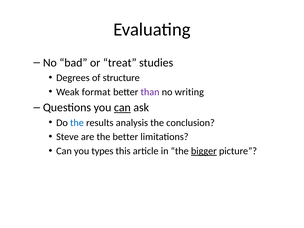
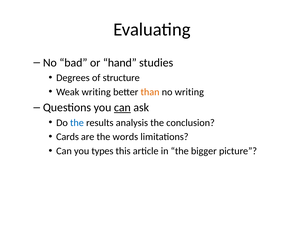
treat: treat -> hand
Weak format: format -> writing
than colour: purple -> orange
Steve: Steve -> Cards
the better: better -> words
bigger underline: present -> none
